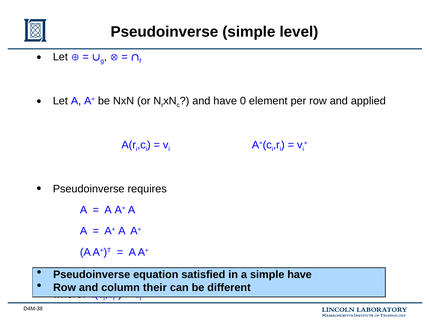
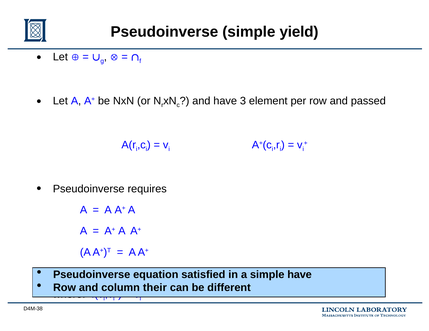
level: level -> yield
0: 0 -> 3
applied: applied -> passed
